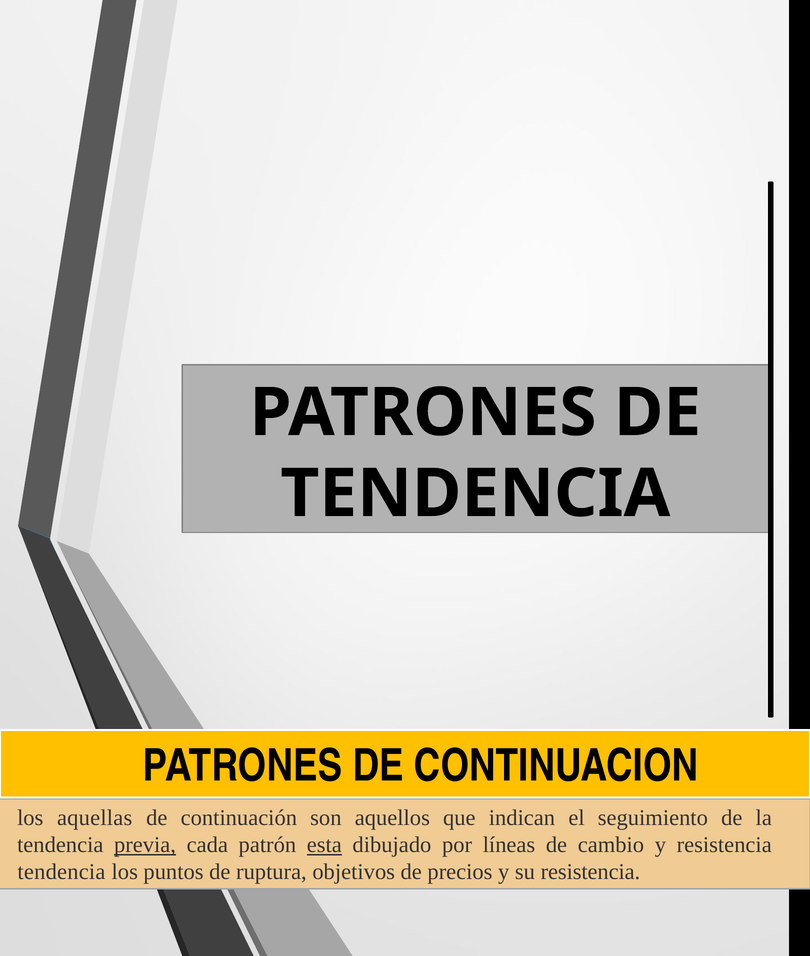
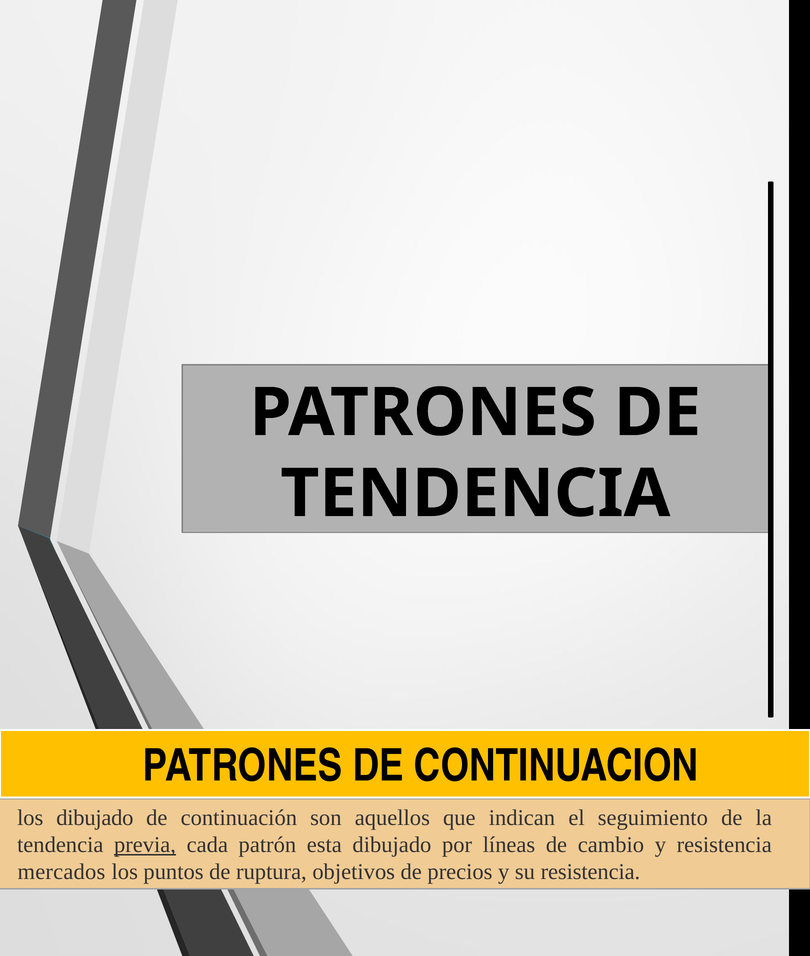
los aquellas: aquellas -> dibujado
esta underline: present -> none
tendencia at (61, 873): tendencia -> mercados
